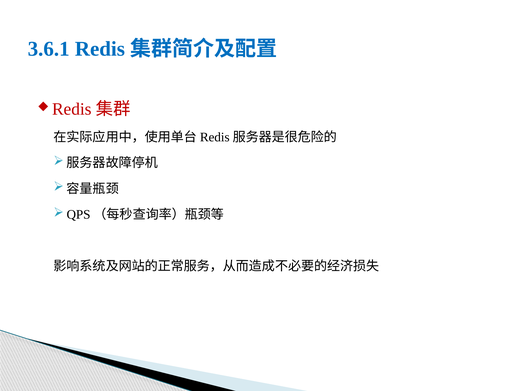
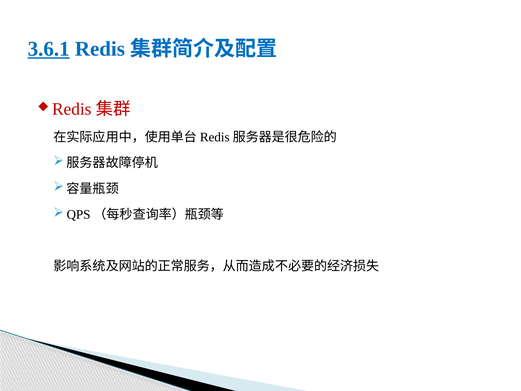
3.6.1 underline: none -> present
